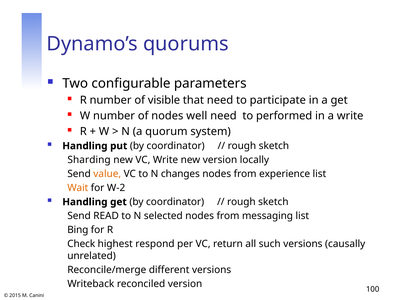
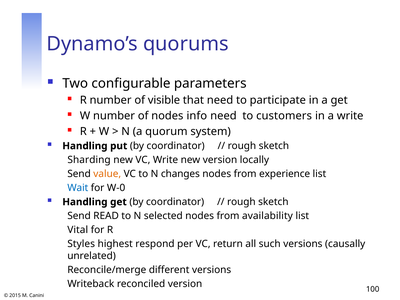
well: well -> info
performed: performed -> customers
Wait colour: orange -> blue
W-2: W-2 -> W-0
messaging: messaging -> availability
Bing: Bing -> Vital
Check: Check -> Styles
